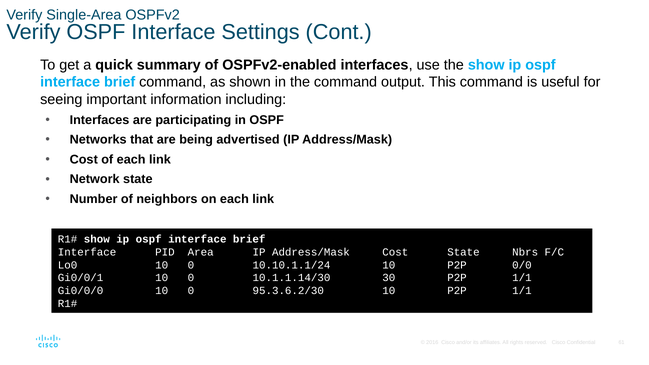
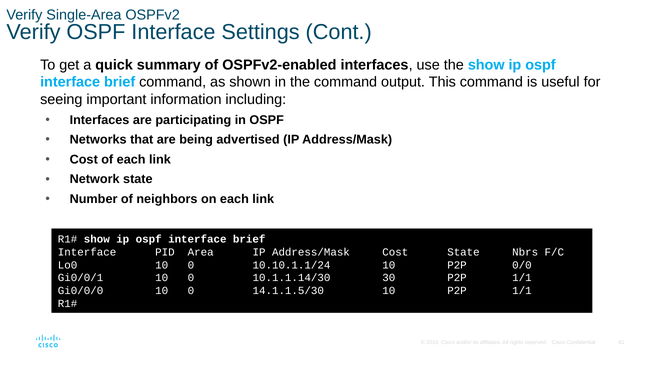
95.3.6.2/30: 95.3.6.2/30 -> 14.1.1.5/30
